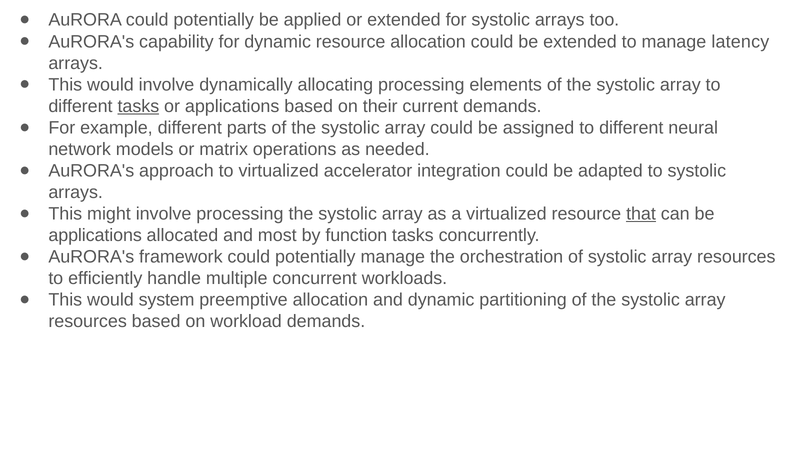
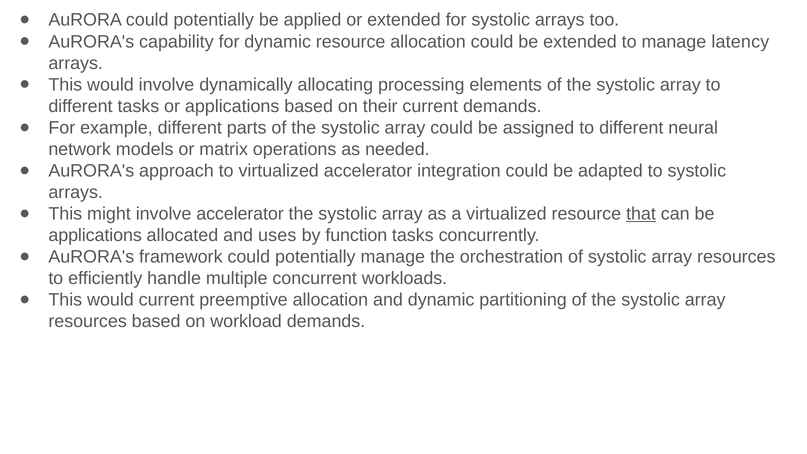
tasks at (138, 106) underline: present -> none
involve processing: processing -> accelerator
most: most -> uses
would system: system -> current
